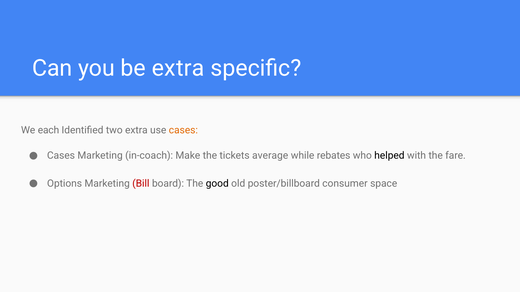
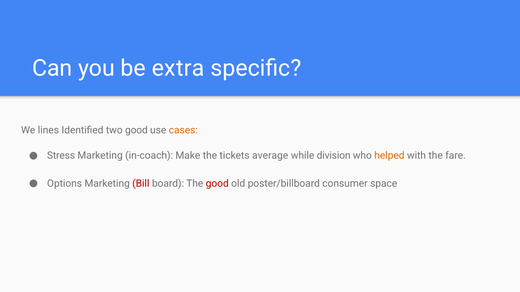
each: each -> lines
two extra: extra -> good
Cases at (61, 156): Cases -> Stress
rebates: rebates -> division
helped colour: black -> orange
good at (217, 184) colour: black -> red
